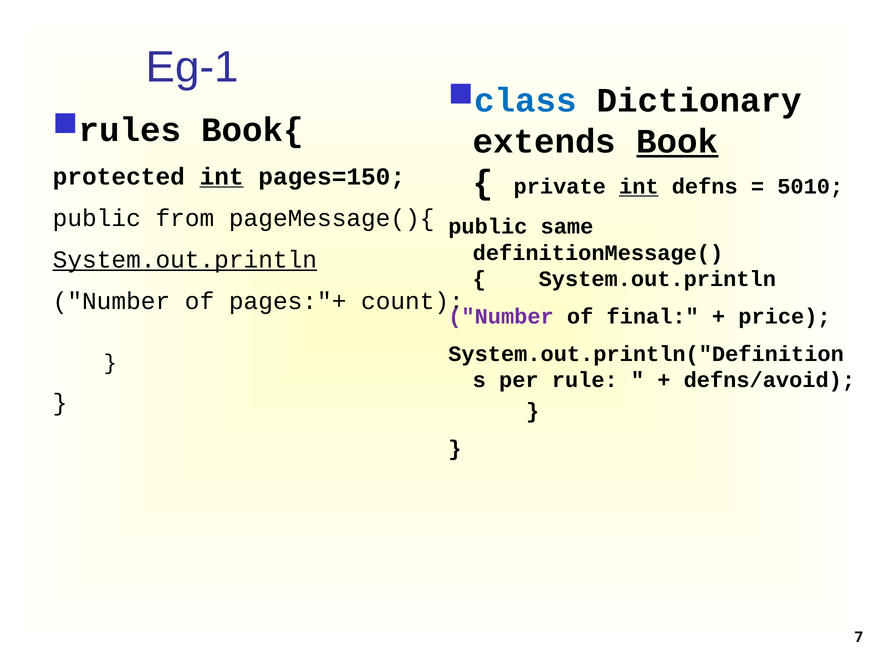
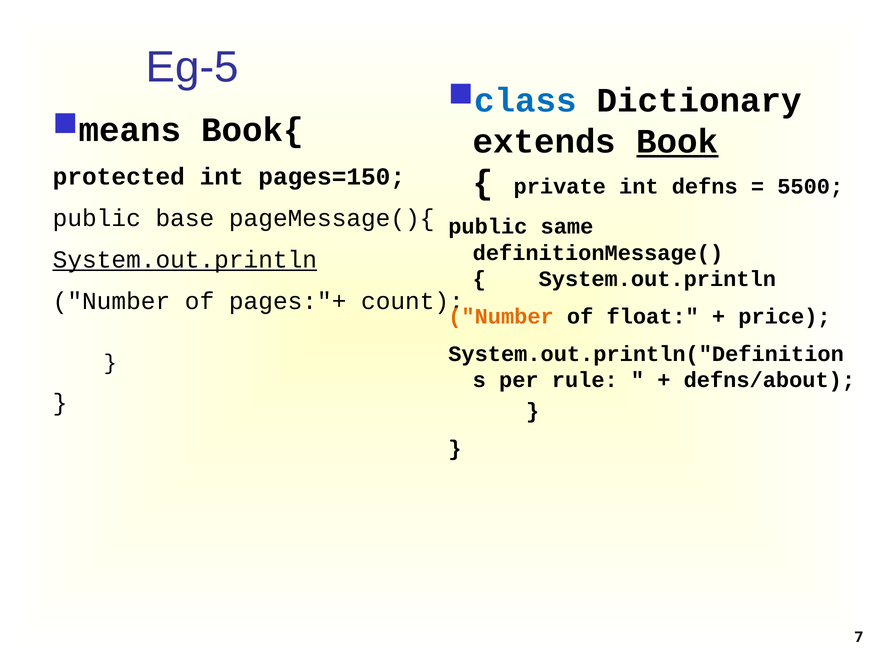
Eg-1: Eg-1 -> Eg-5
rules: rules -> means
int at (222, 177) underline: present -> none
int at (639, 187) underline: present -> none
5010: 5010 -> 5500
from: from -> base
Number at (501, 317) colour: purple -> orange
final: final -> float
defns/avoid: defns/avoid -> defns/about
